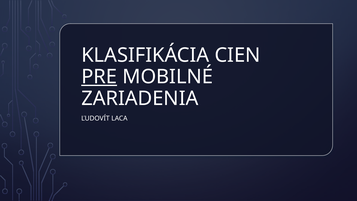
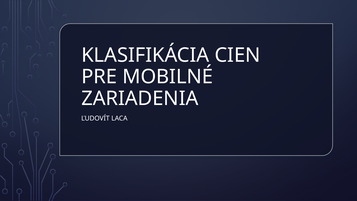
PRE underline: present -> none
